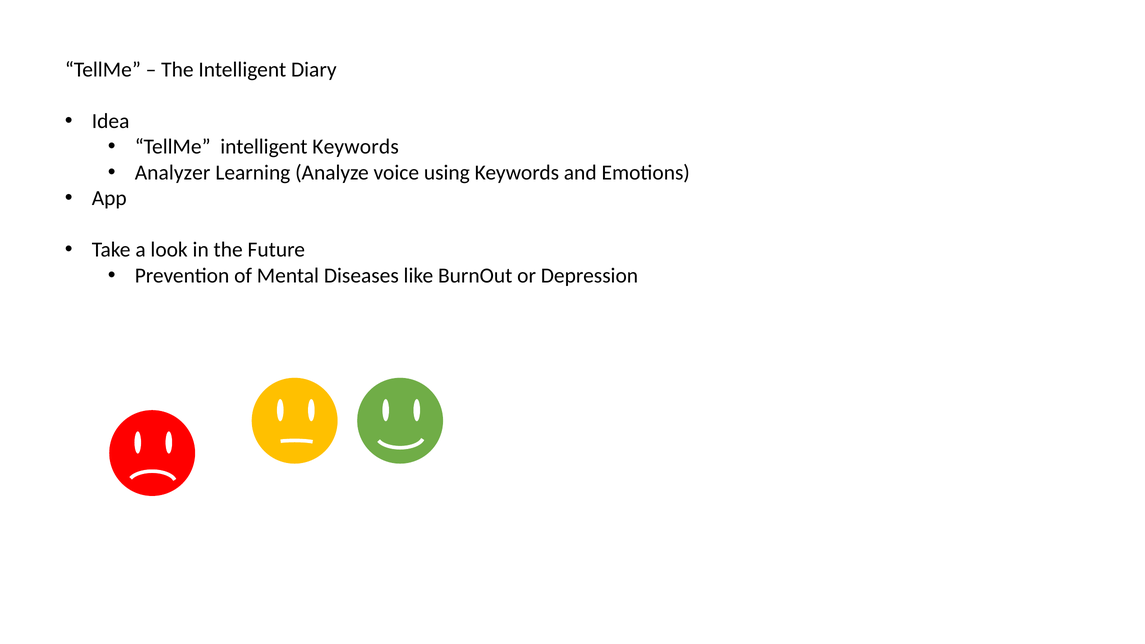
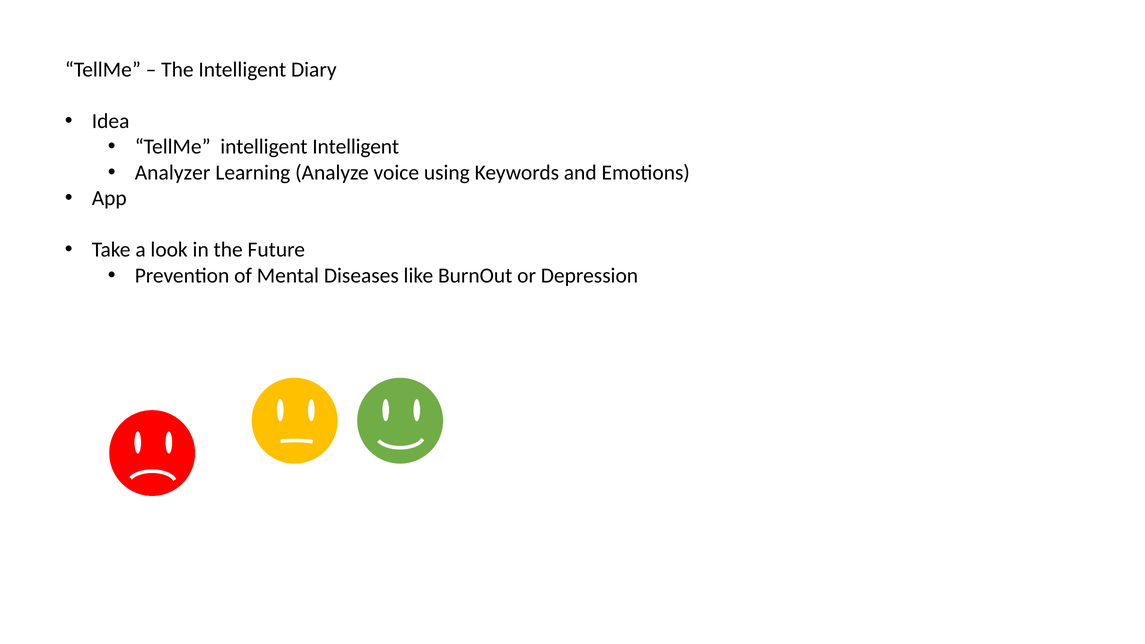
intelligent Keywords: Keywords -> Intelligent
